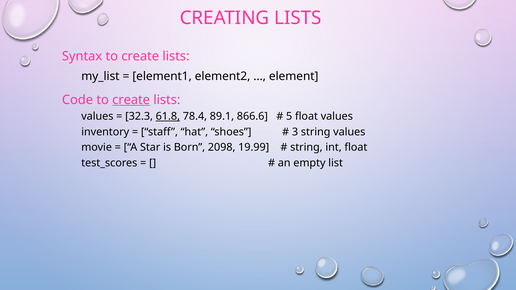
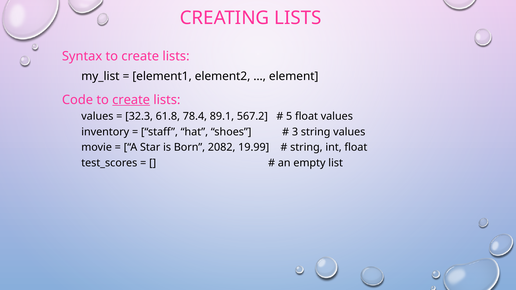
61.8 underline: present -> none
866.6: 866.6 -> 567.2
2098: 2098 -> 2082
